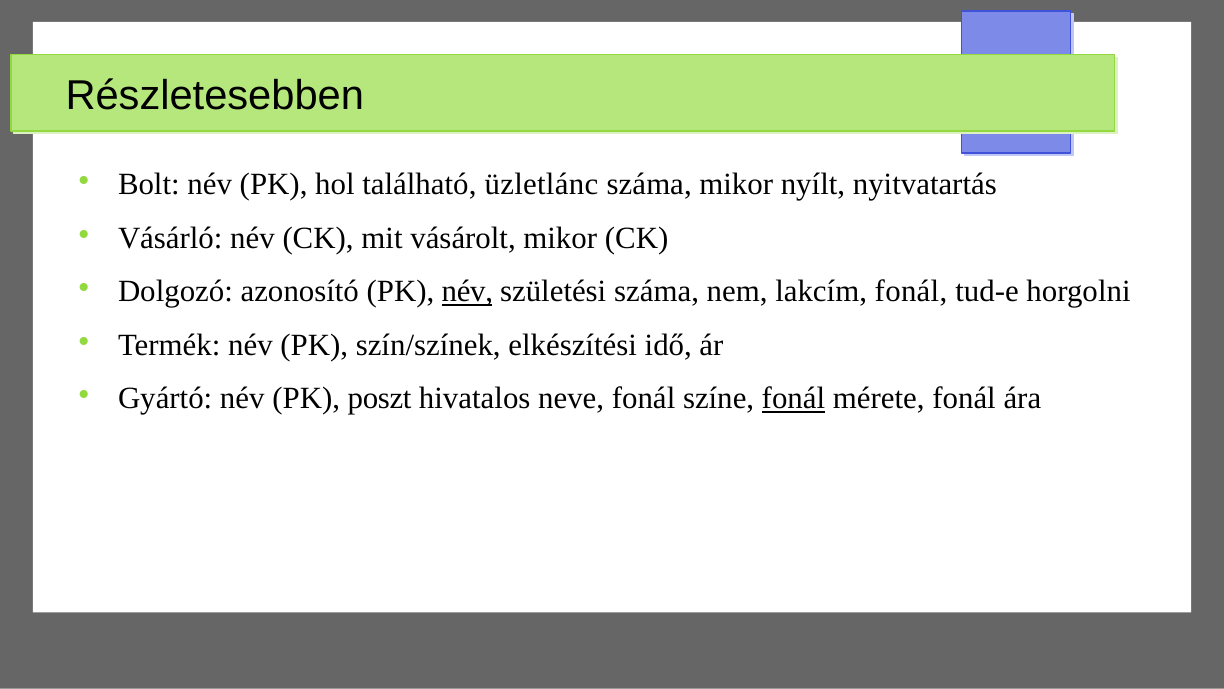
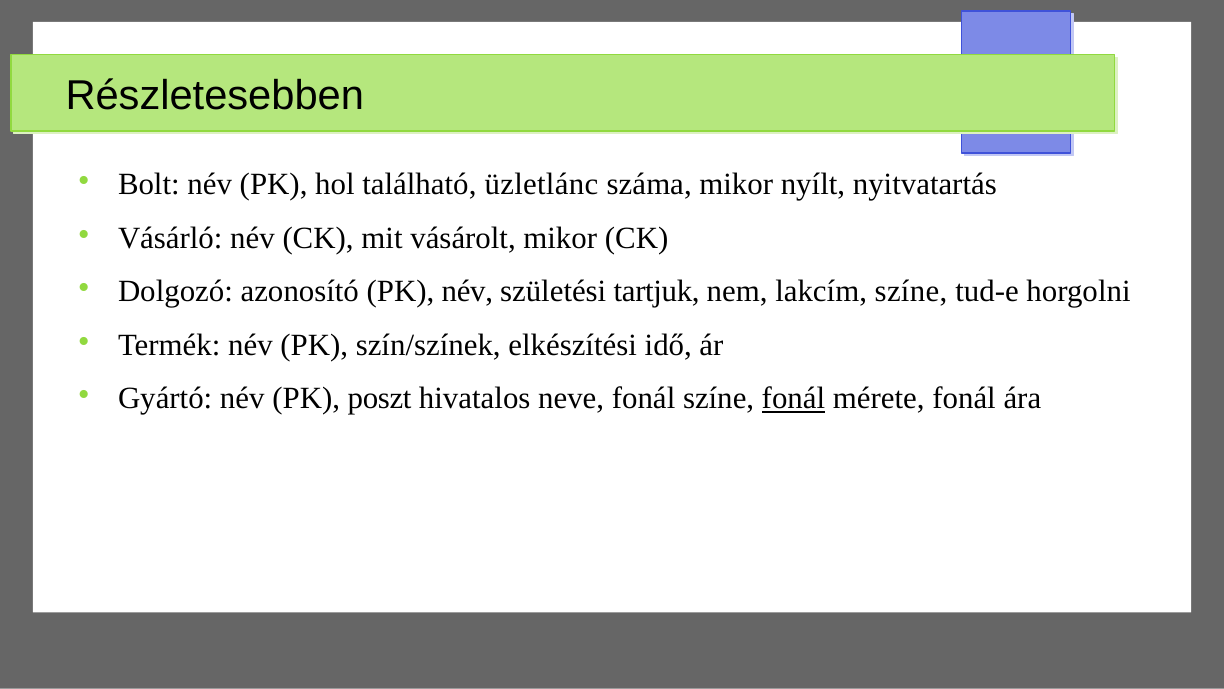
név at (467, 291) underline: present -> none
születési száma: száma -> tartjuk
lakcím fonál: fonál -> színe
